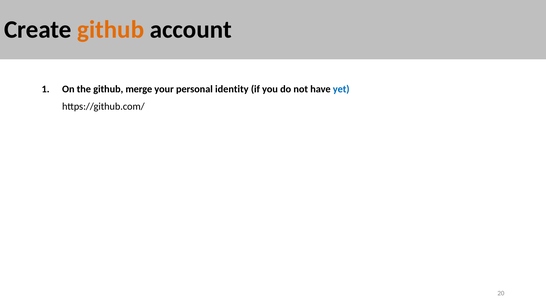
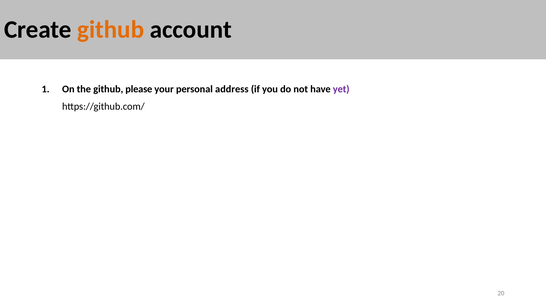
merge: merge -> please
identity: identity -> address
yet colour: blue -> purple
